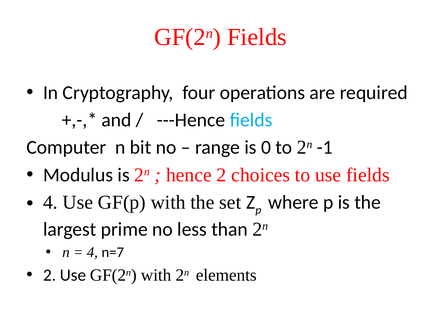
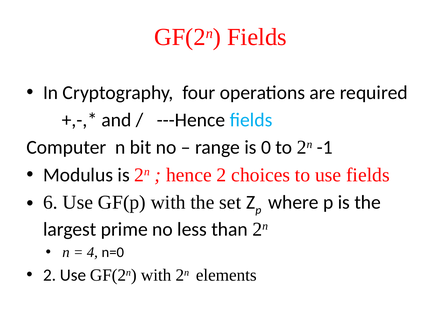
4 at (50, 202): 4 -> 6
n=7: n=7 -> n=0
